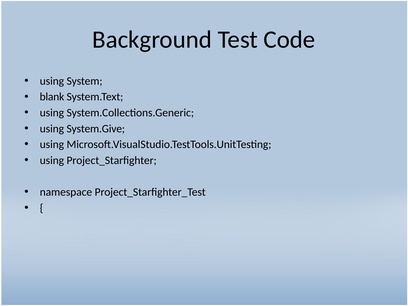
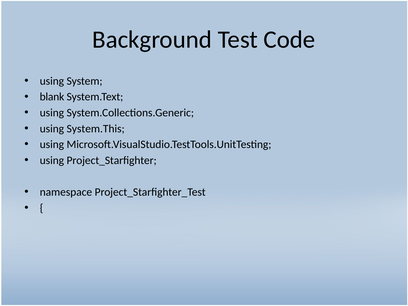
System.Give: System.Give -> System.This
